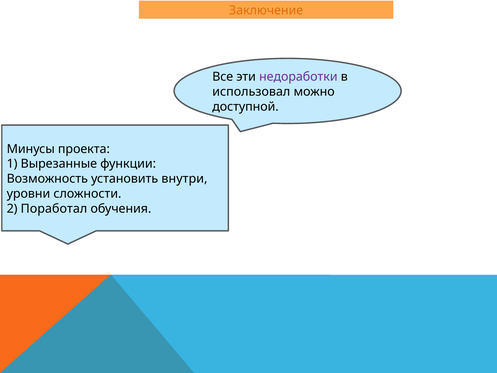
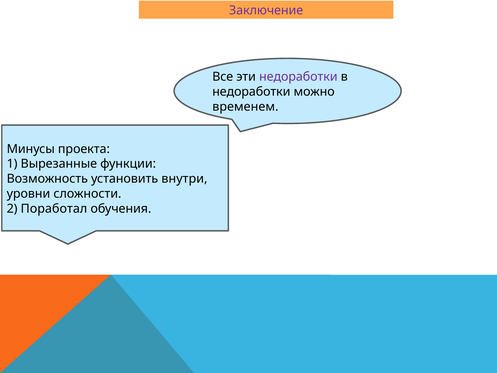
Заключение colour: orange -> purple
использовал at (251, 92): использовал -> недоработки
доступной: доступной -> временем
